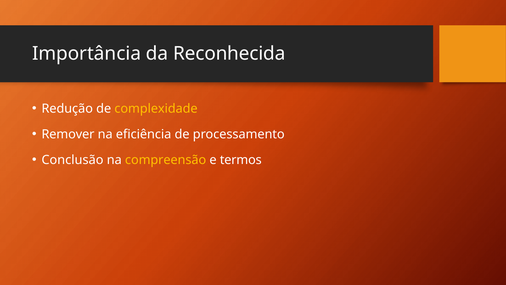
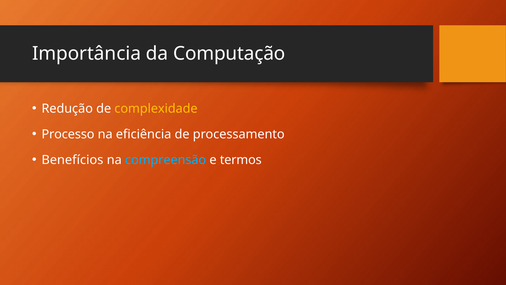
Reconhecida: Reconhecida -> Computação
Remover: Remover -> Processo
Conclusão: Conclusão -> Benefícios
compreensão colour: yellow -> light blue
